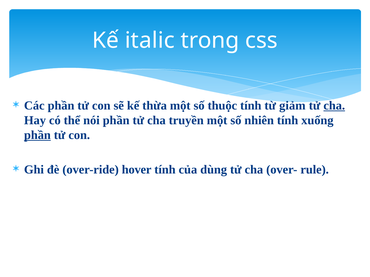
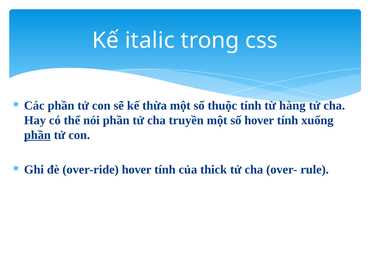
giảm: giảm -> hàng
cha at (334, 106) underline: present -> none
số nhiên: nhiên -> hover
dùng: dùng -> thick
